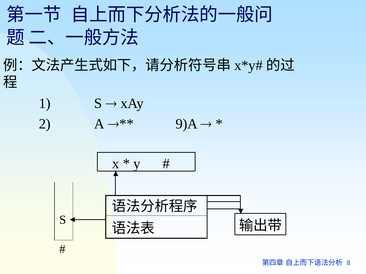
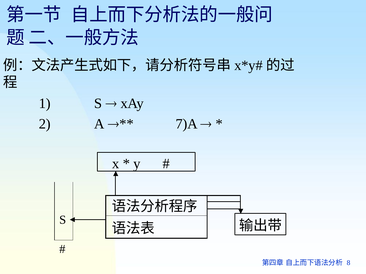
9)A: 9)A -> 7)A
